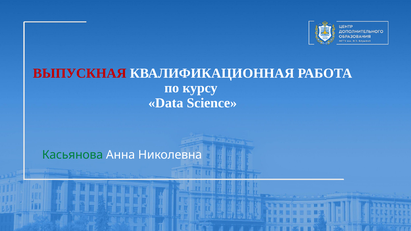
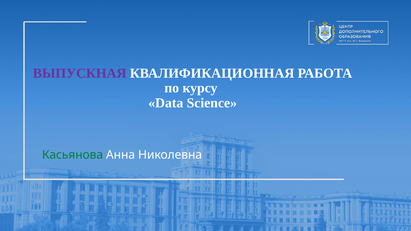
ВЫПУСКНАЯ colour: red -> purple
